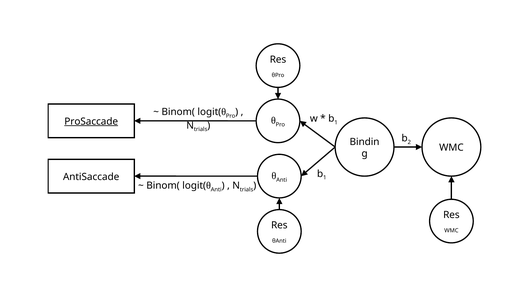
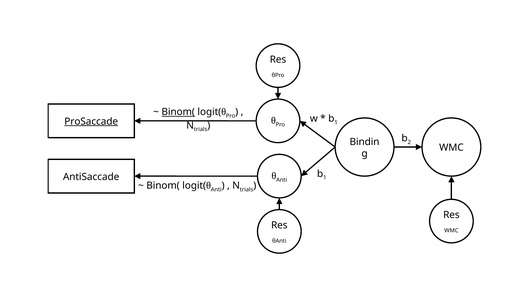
Binom( at (178, 112) underline: none -> present
